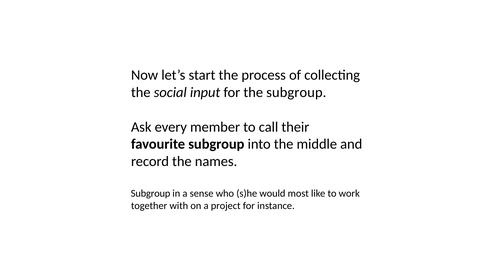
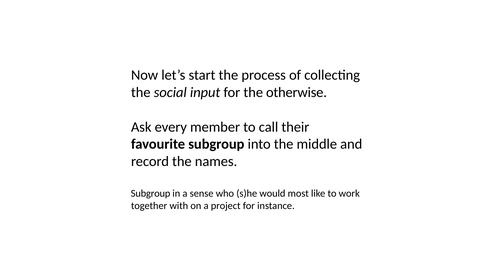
the subgroup: subgroup -> otherwise
